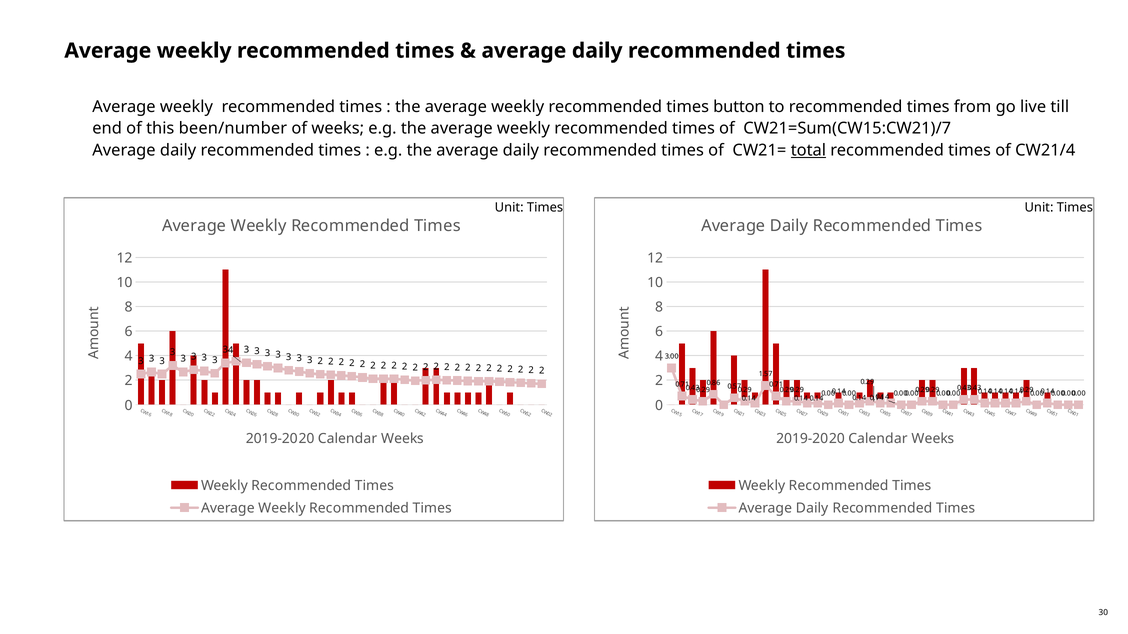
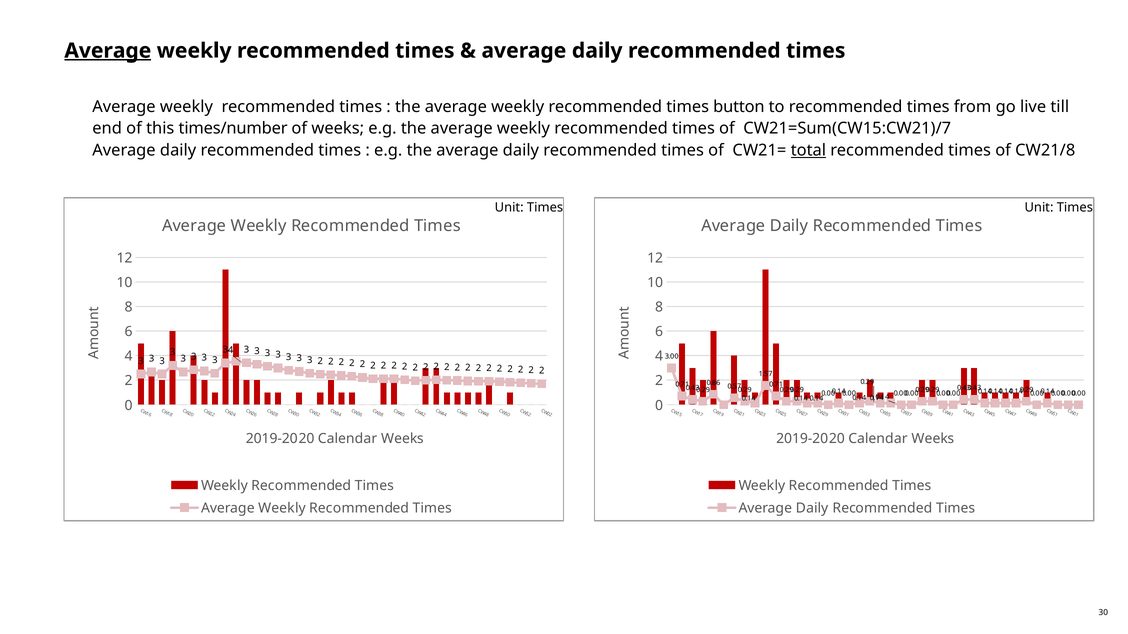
Average at (108, 51) underline: none -> present
been/number: been/number -> times/number
CW21/4: CW21/4 -> CW21/8
